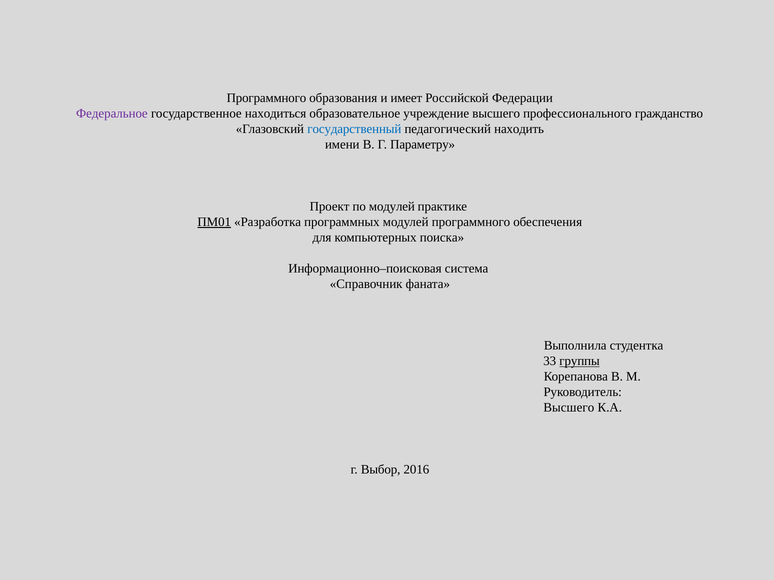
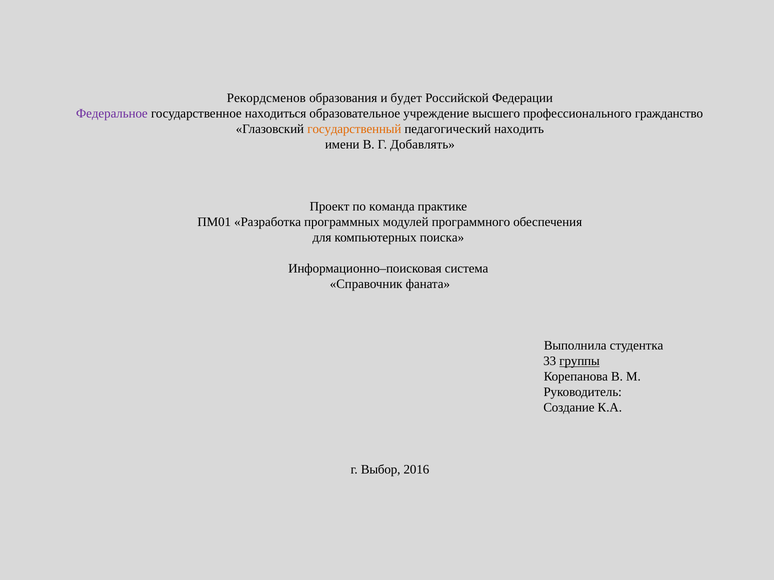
Программного at (266, 98): Программного -> Рекордсменов
имеет: имеет -> будет
государственный colour: blue -> orange
Параметру: Параметру -> Добавлять
по модулей: модулей -> команда
ПМ01 underline: present -> none
Высшего at (569, 408): Высшего -> Создание
